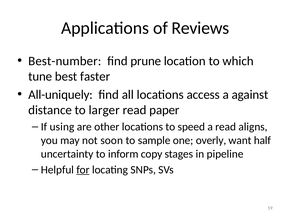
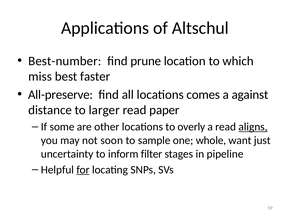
Reviews: Reviews -> Altschul
tune: tune -> miss
All-uniquely: All-uniquely -> All-preserve
access: access -> comes
using: using -> some
speed: speed -> overly
aligns underline: none -> present
overly: overly -> whole
half: half -> just
copy: copy -> filter
